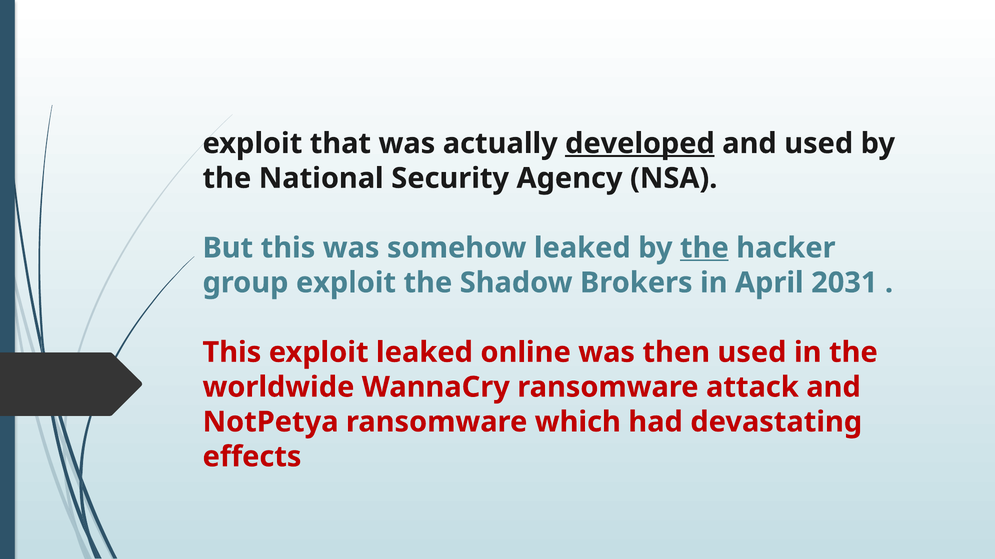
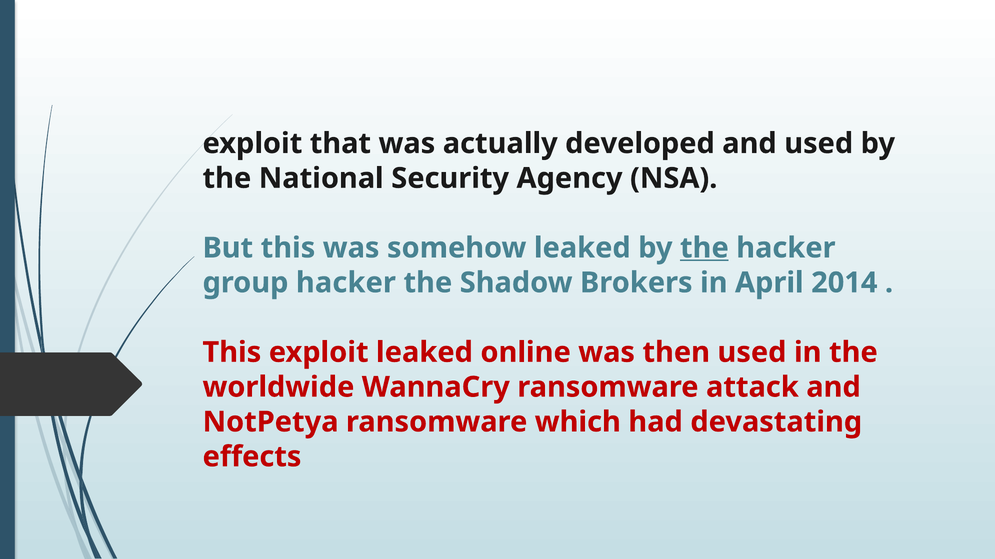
developed underline: present -> none
group exploit: exploit -> hacker
2031: 2031 -> 2014
